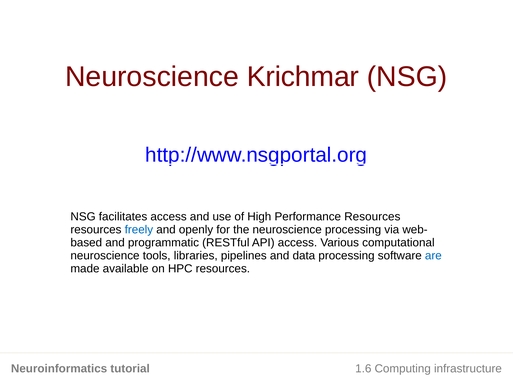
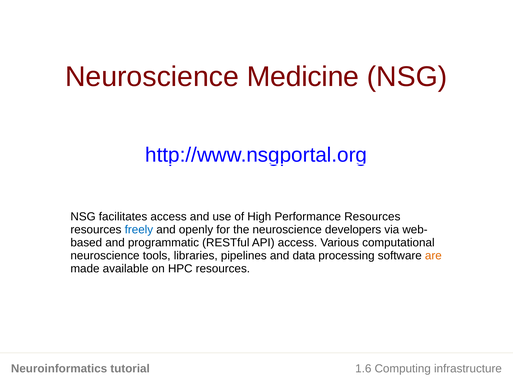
Krichmar: Krichmar -> Medicine
neuroscience processing: processing -> developers
are colour: blue -> orange
